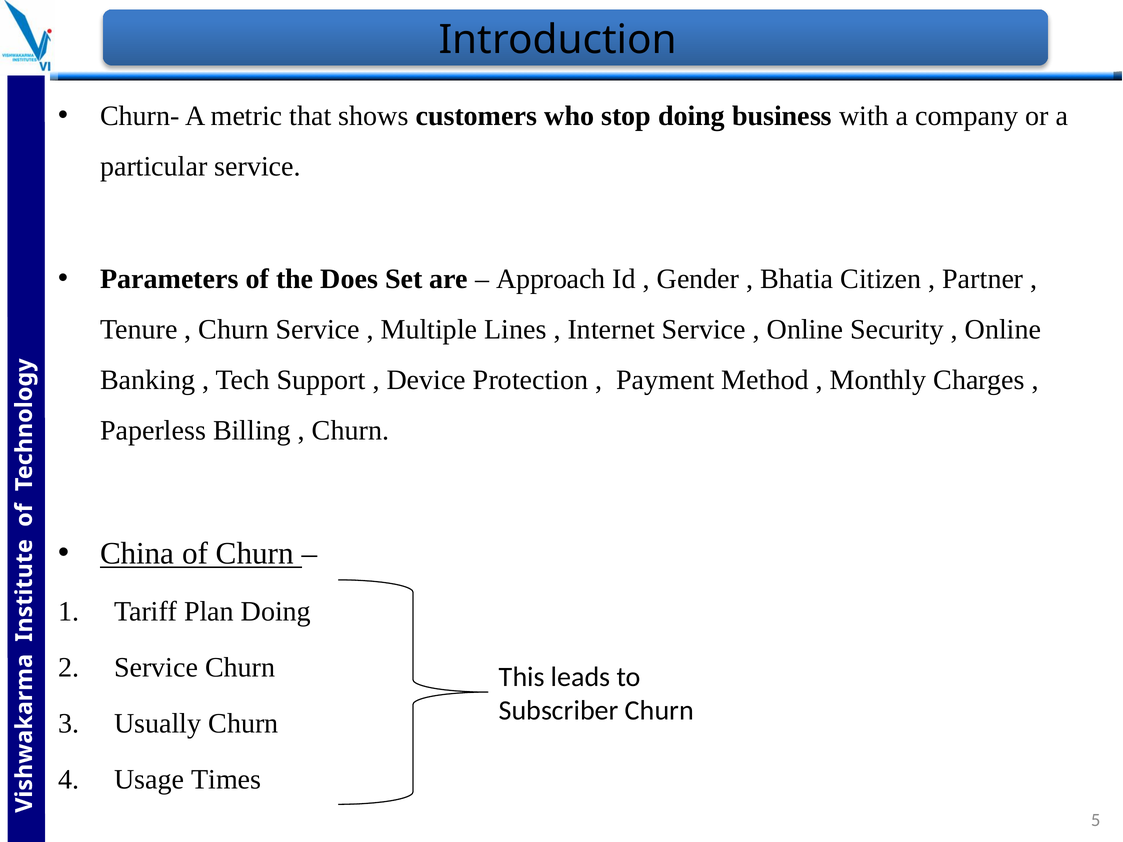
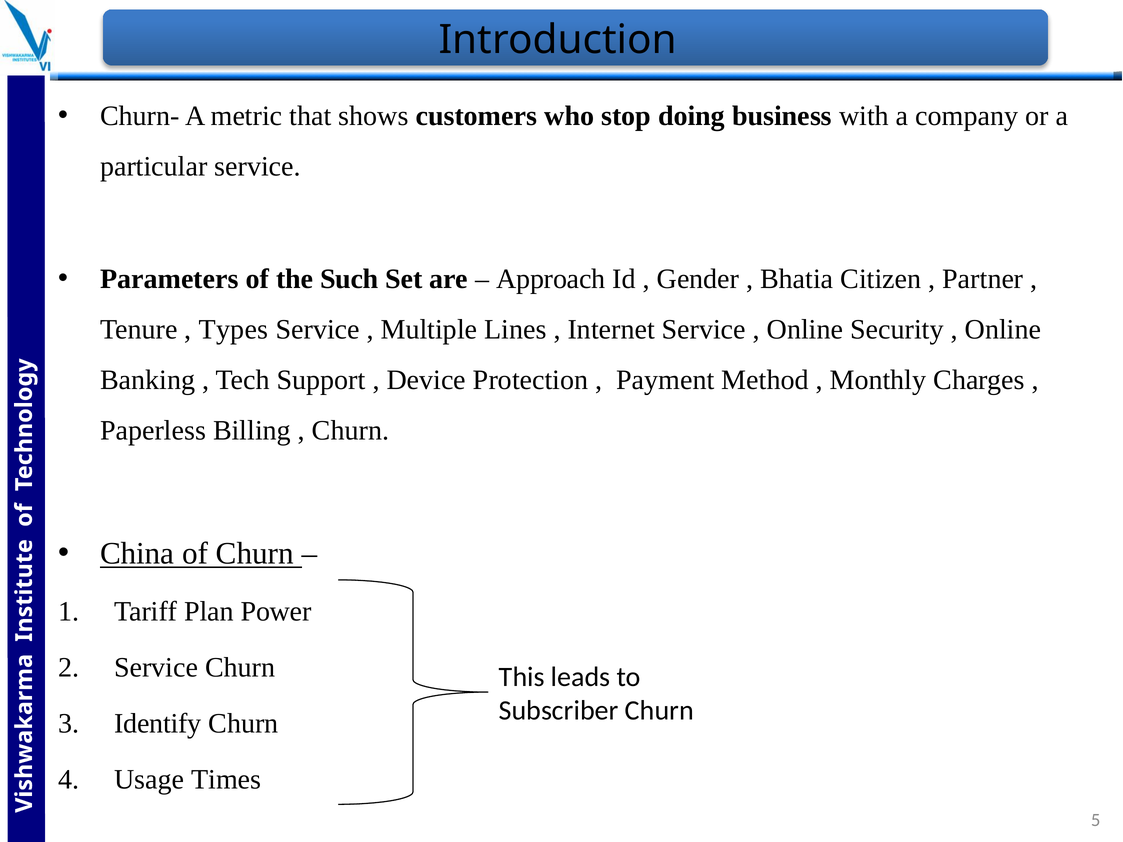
Does: Does -> Such
Churn at (234, 329): Churn -> Types
Plan Doing: Doing -> Power
Usually: Usually -> Identify
